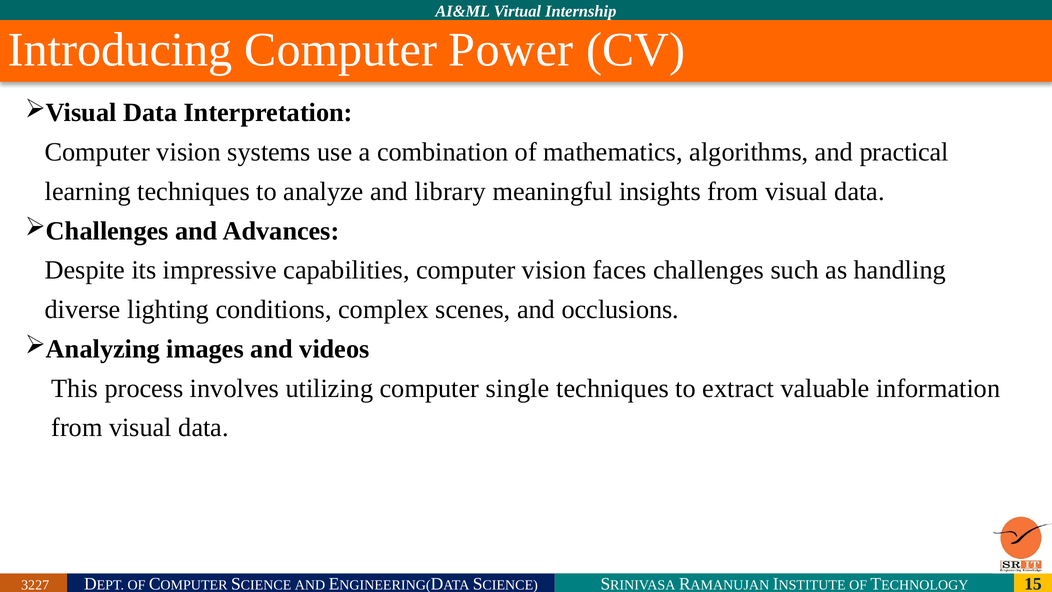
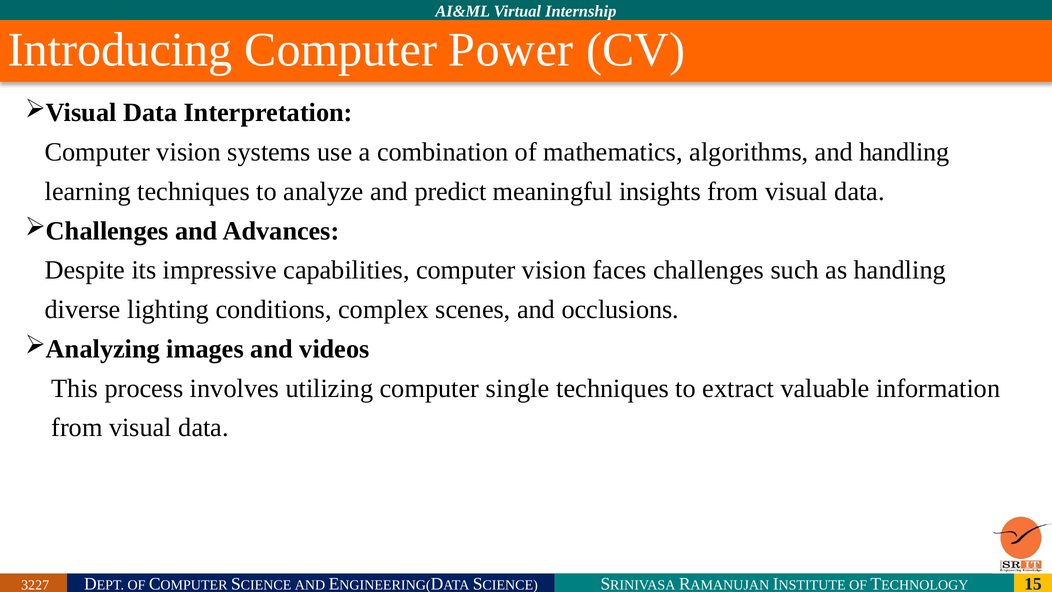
and practical: practical -> handling
library: library -> predict
